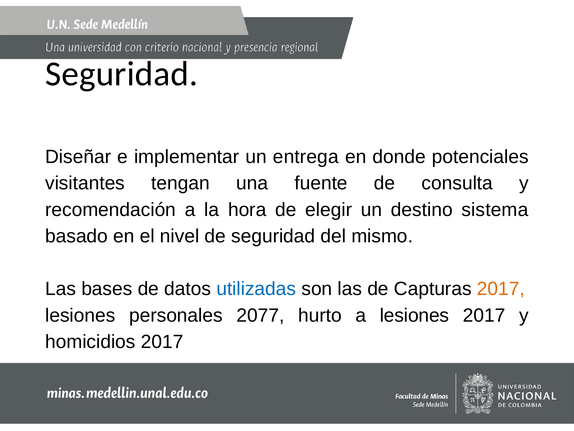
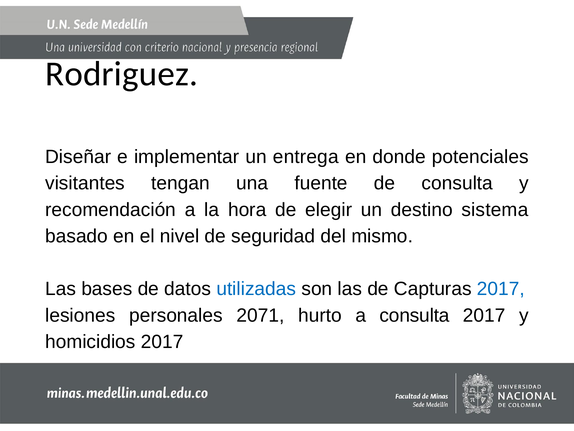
Seguridad at (122, 74): Seguridad -> Rodriguez
2017 at (501, 289) colour: orange -> blue
2077: 2077 -> 2071
a lesiones: lesiones -> consulta
